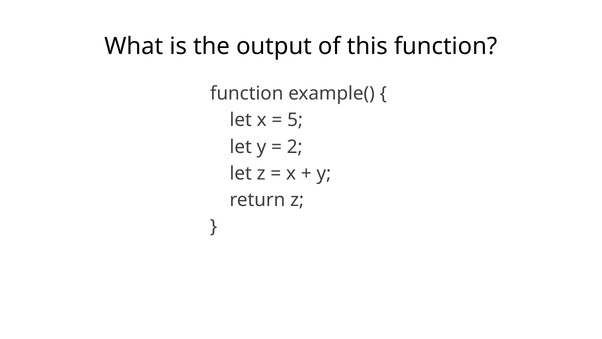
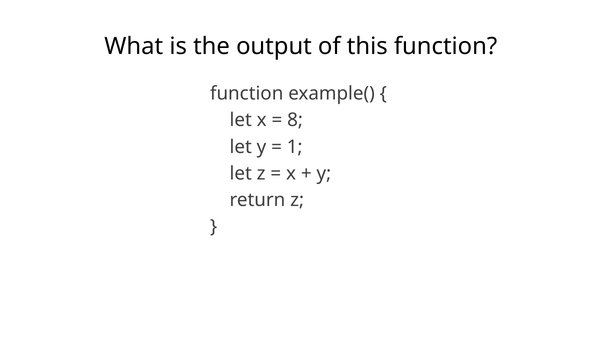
5: 5 -> 8
2: 2 -> 1
